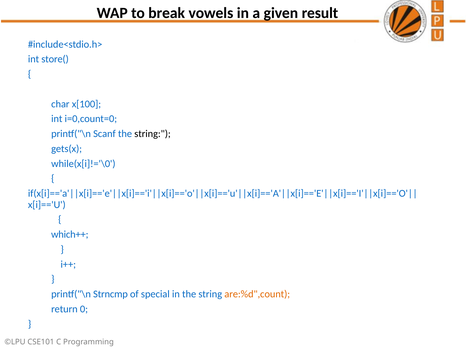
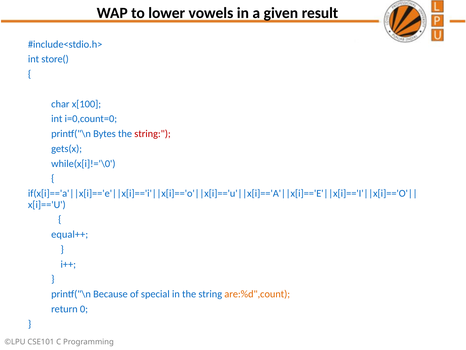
break: break -> lower
Scanf: Scanf -> Bytes
string at (153, 134) colour: black -> red
which++: which++ -> equal++
Strncmp: Strncmp -> Because
